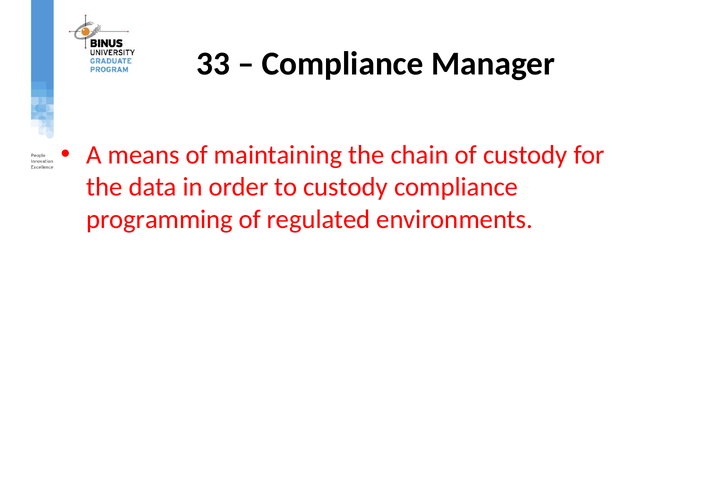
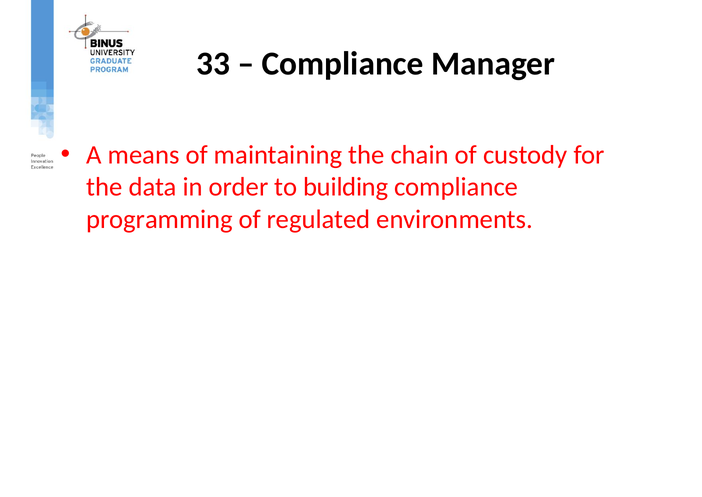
to custody: custody -> building
